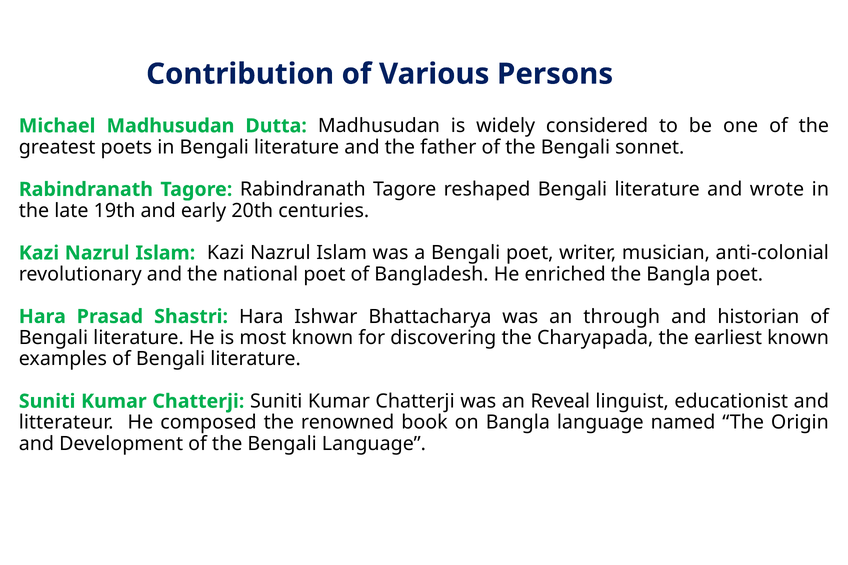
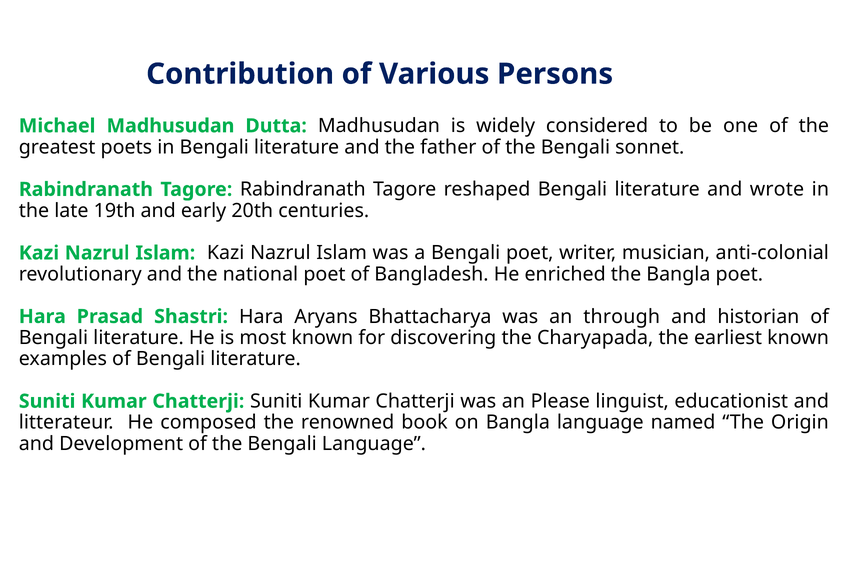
Ishwar: Ishwar -> Aryans
Reveal: Reveal -> Please
